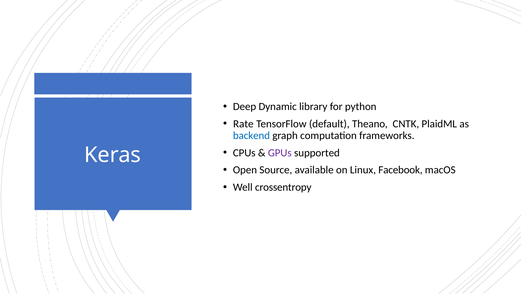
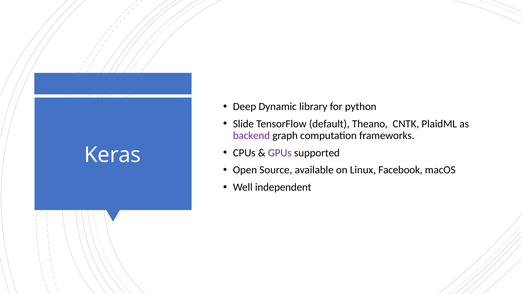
Rate: Rate -> Slide
backend colour: blue -> purple
crossentropy: crossentropy -> independent
